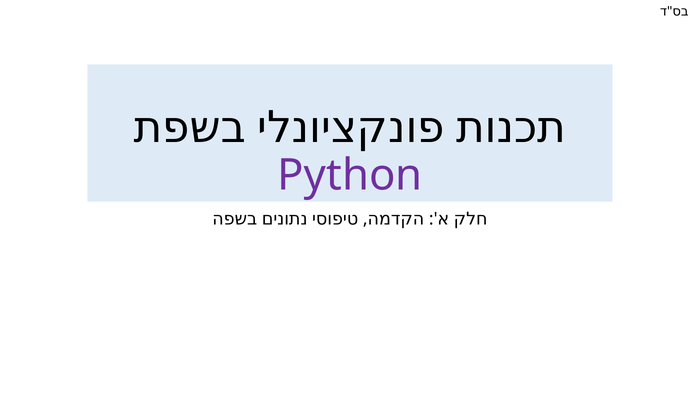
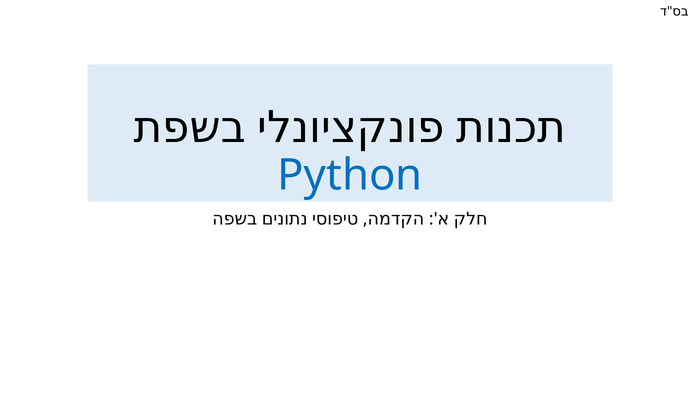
Python colour: purple -> blue
